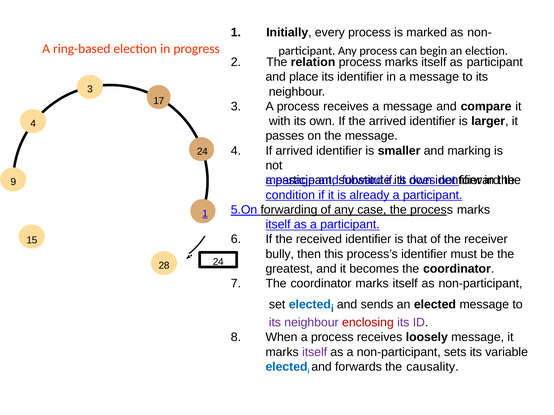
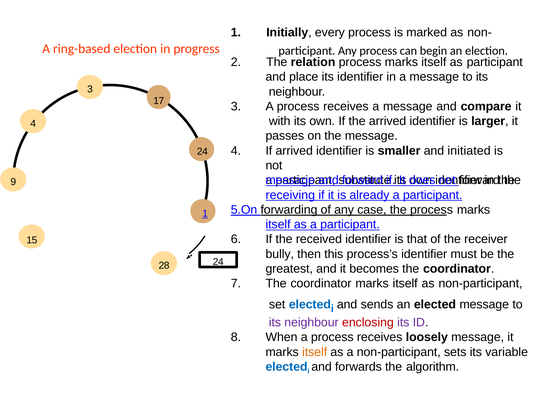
marking: marking -> initiated
condition: condition -> receiving
itself at (315, 352) colour: purple -> orange
causality: causality -> algorithm
